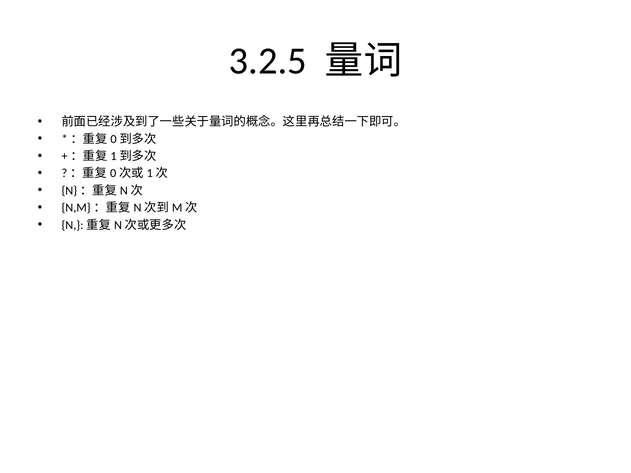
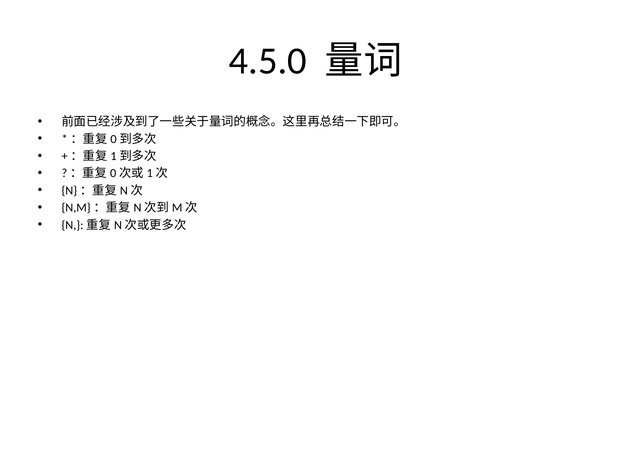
3.2.5: 3.2.5 -> 4.5.0
